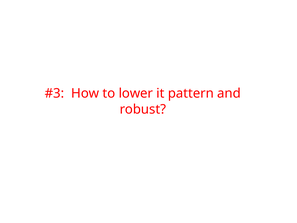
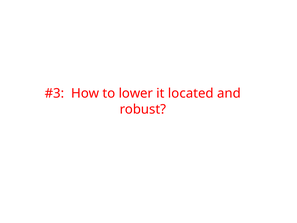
pattern: pattern -> located
